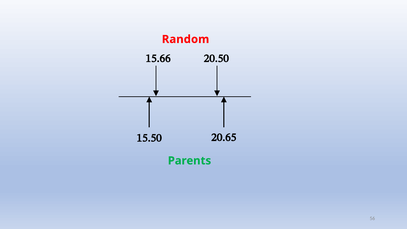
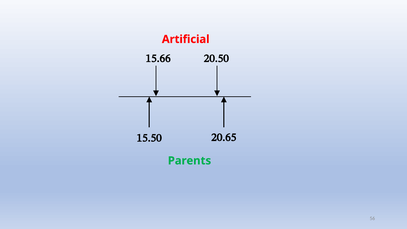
Random: Random -> Artificial
